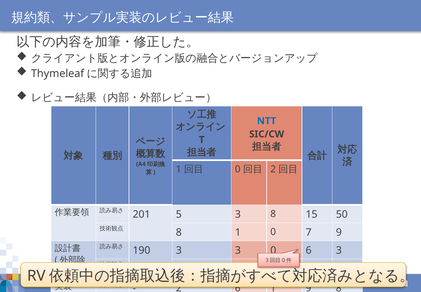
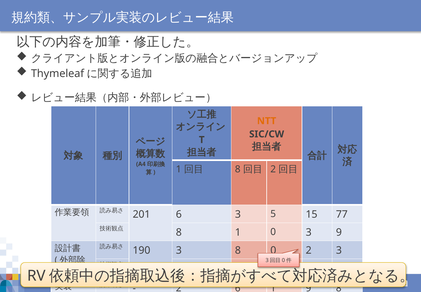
NTT at (267, 121) colour: blue -> orange
0 at (238, 169): 0 -> 8
201 5: 5 -> 6
3 8: 8 -> 5
50: 50 -> 77
0 7: 7 -> 3
3 3: 3 -> 8
6 at (309, 250): 6 -> 2
